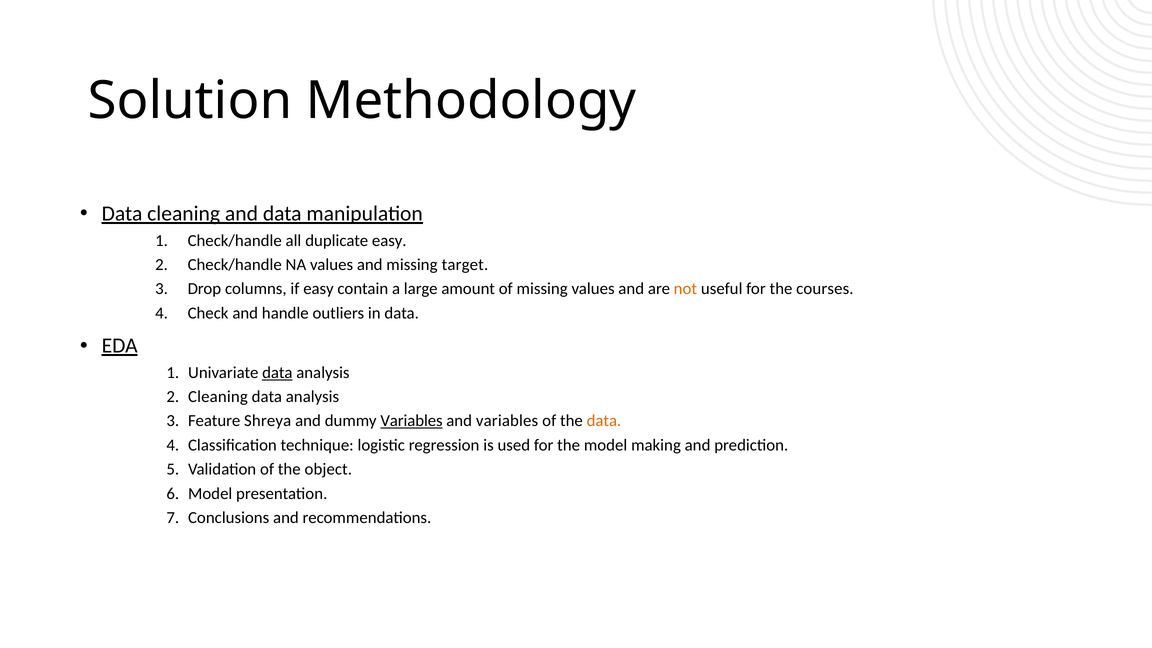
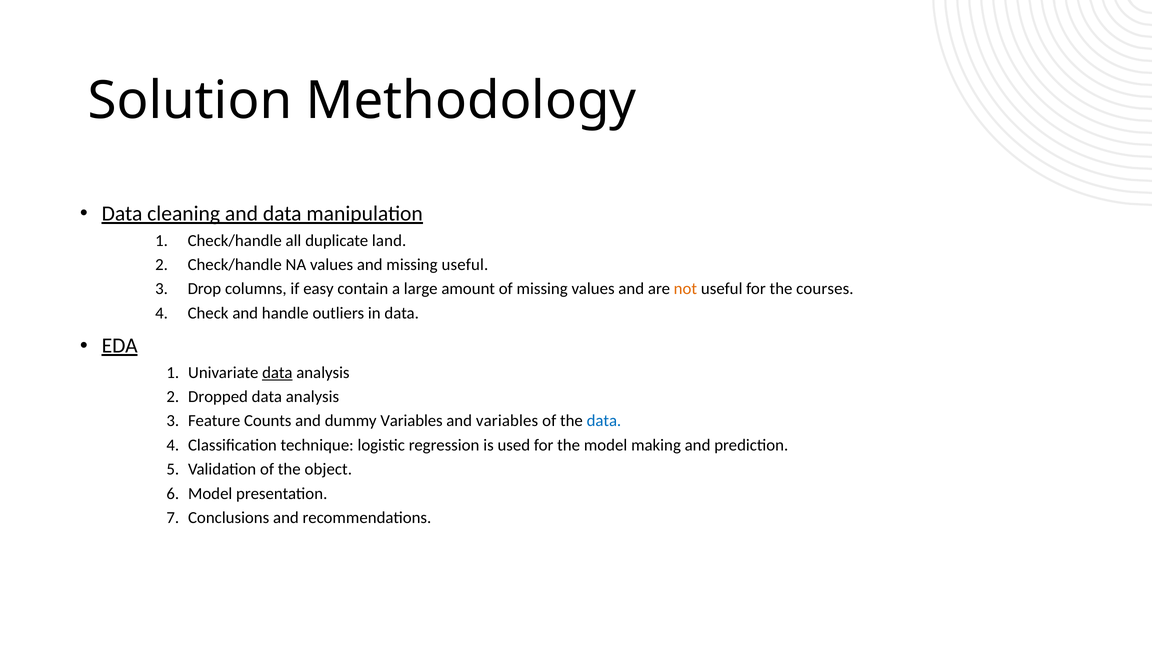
duplicate easy: easy -> land
missing target: target -> useful
Cleaning at (218, 397): Cleaning -> Dropped
Shreya: Shreya -> Counts
Variables at (412, 421) underline: present -> none
data at (604, 421) colour: orange -> blue
